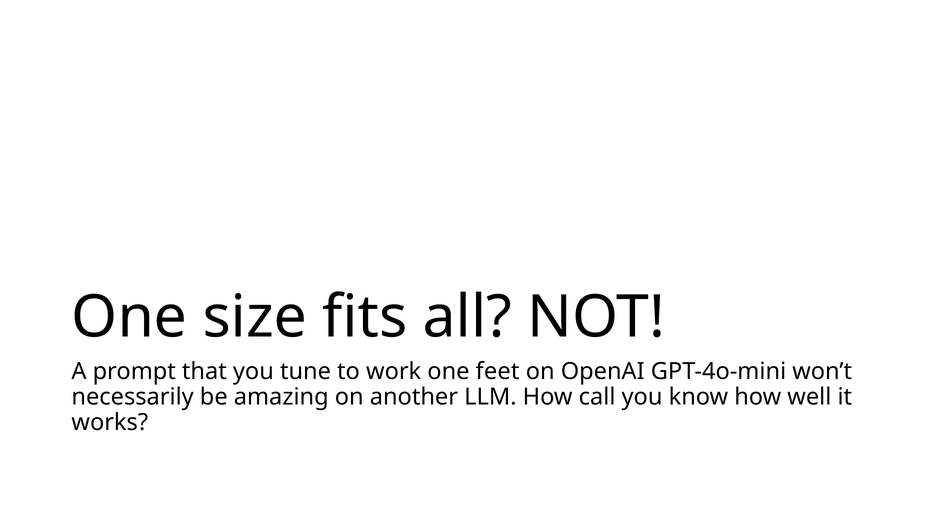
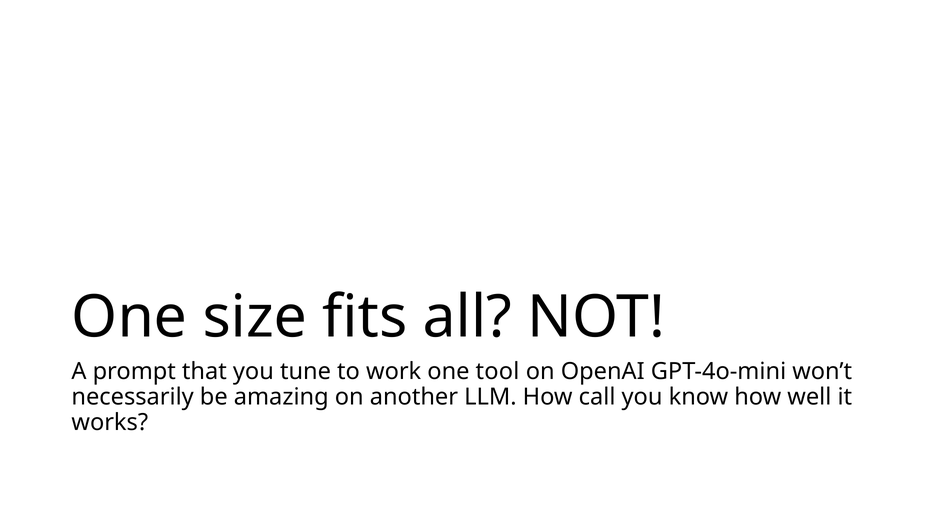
feet: feet -> tool
